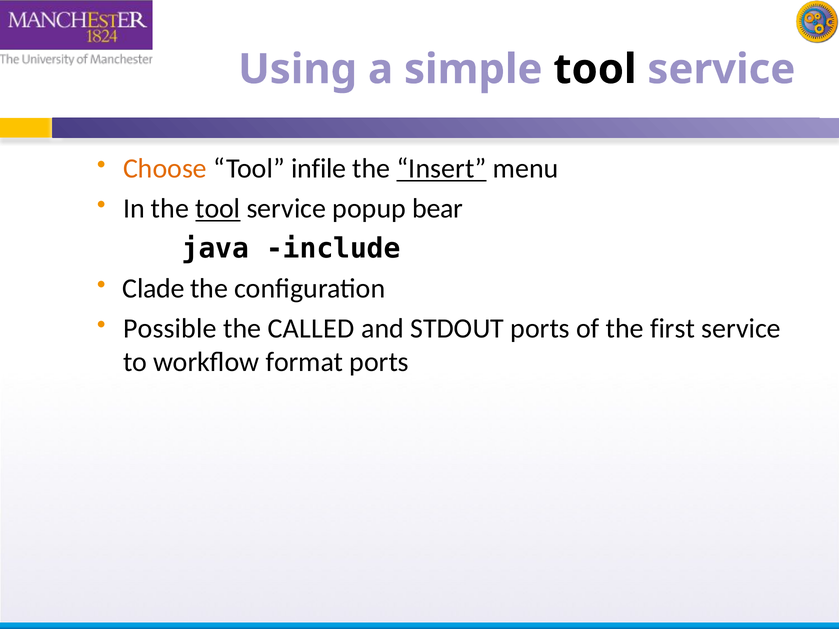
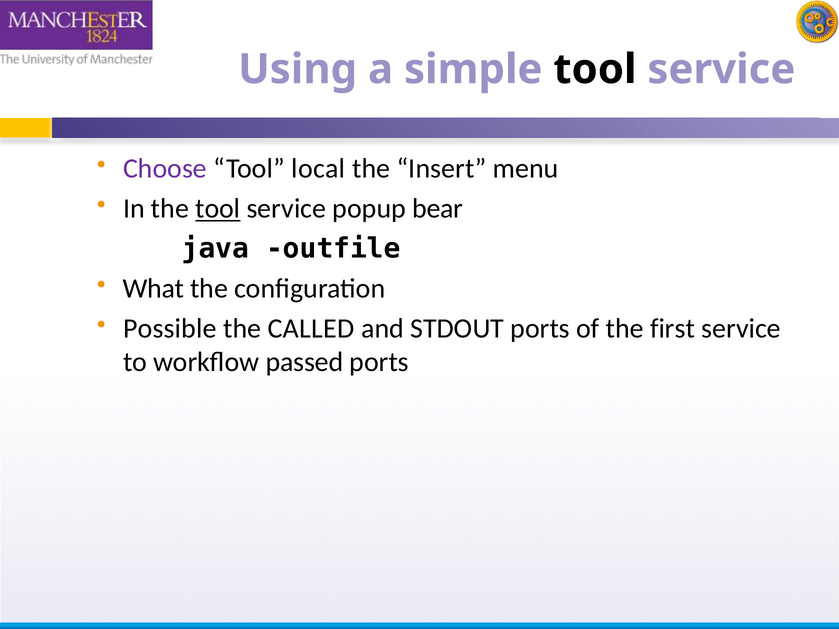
Choose colour: orange -> purple
infile: infile -> local
Insert underline: present -> none
include: include -> outfile
Clade: Clade -> What
format: format -> passed
